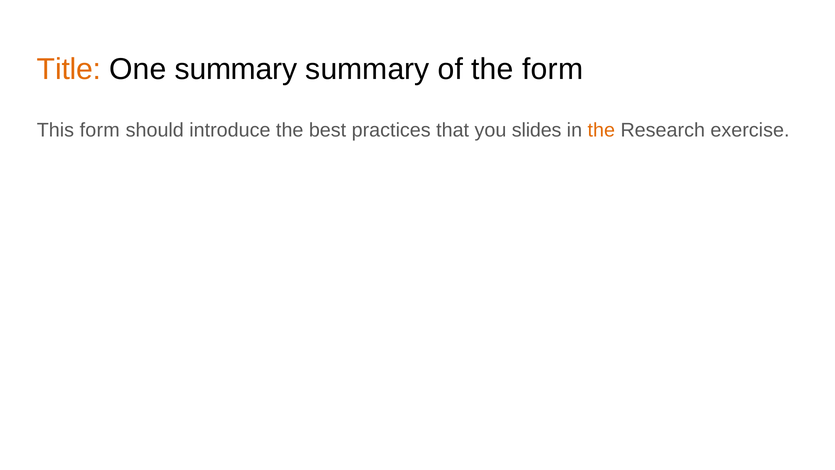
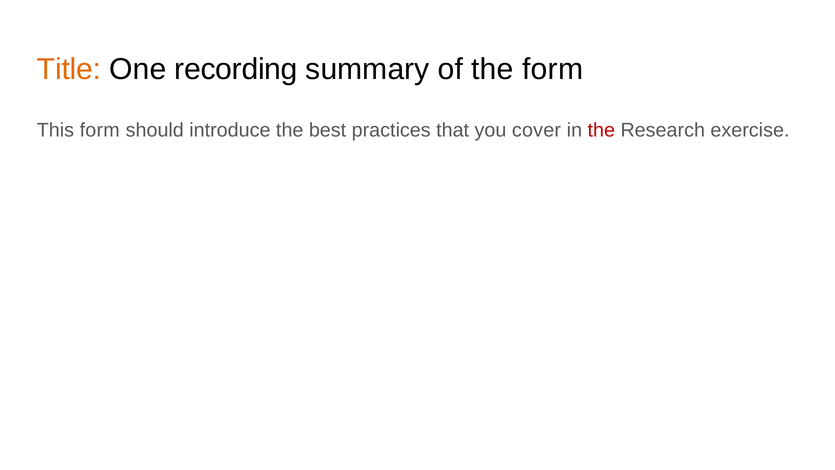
One summary: summary -> recording
slides: slides -> cover
the at (601, 130) colour: orange -> red
